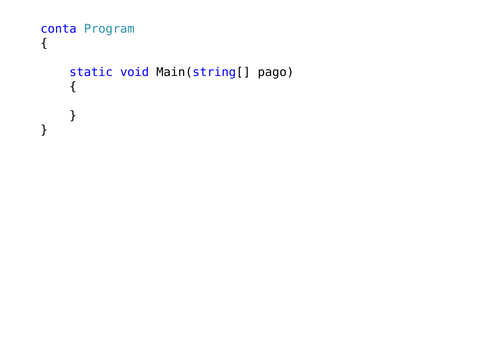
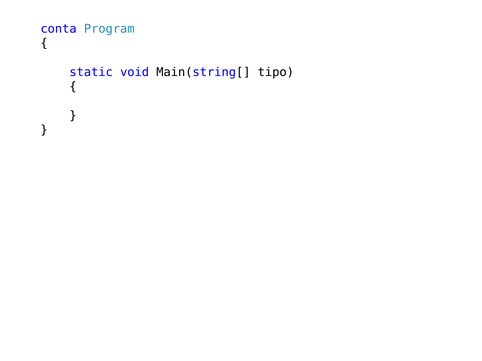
pago: pago -> tipo
